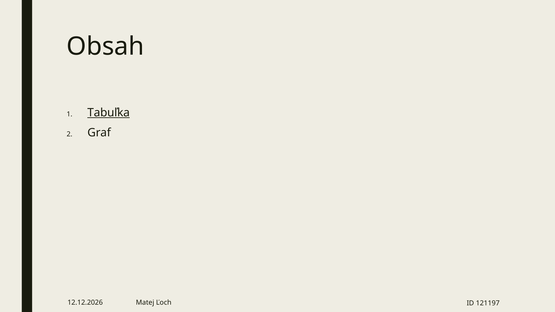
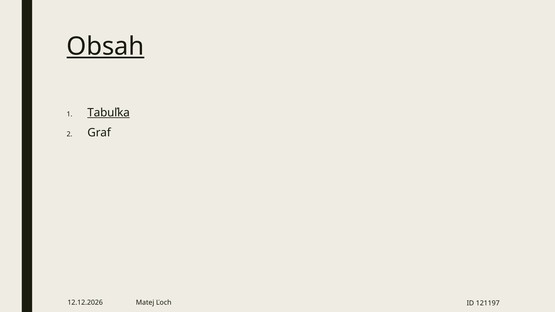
Obsah underline: none -> present
